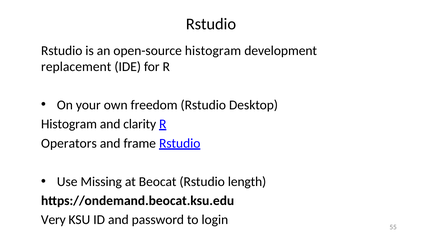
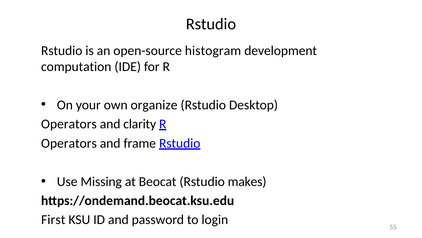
replacement: replacement -> computation
freedom: freedom -> organize
Histogram at (69, 124): Histogram -> Operators
length: length -> makes
Very: Very -> First
